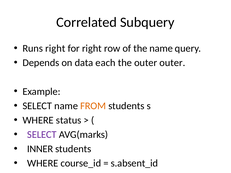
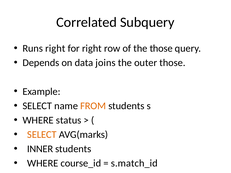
the name: name -> those
each: each -> joins
outer outer: outer -> those
SELECT at (42, 135) colour: purple -> orange
s.absent_id: s.absent_id -> s.match_id
